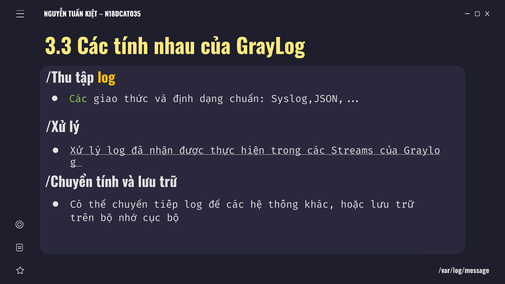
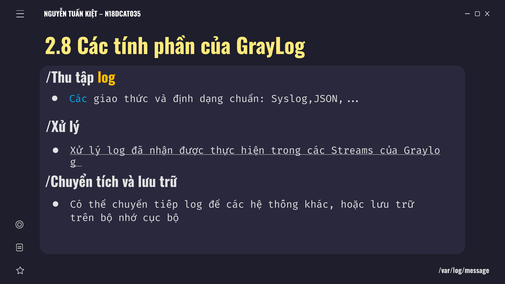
3.3: 3.3 -> 2.8
nhau: nhau -> phần
Các at (78, 99) colour: light green -> light blue
/Chuyển tính: tính -> tích
